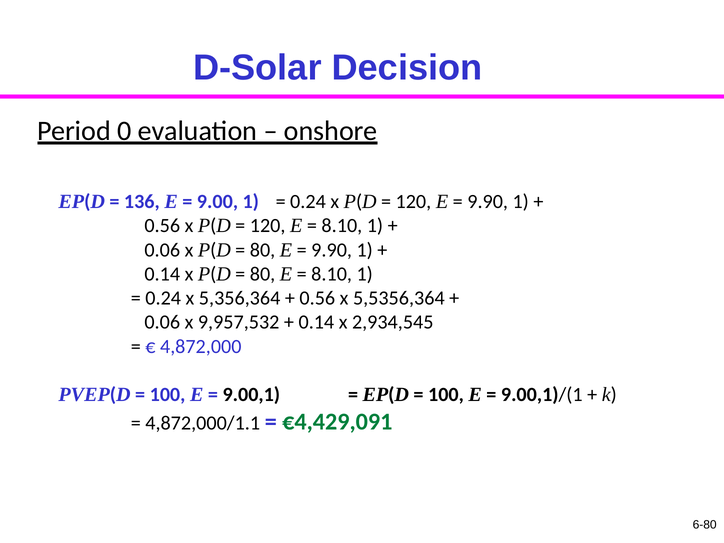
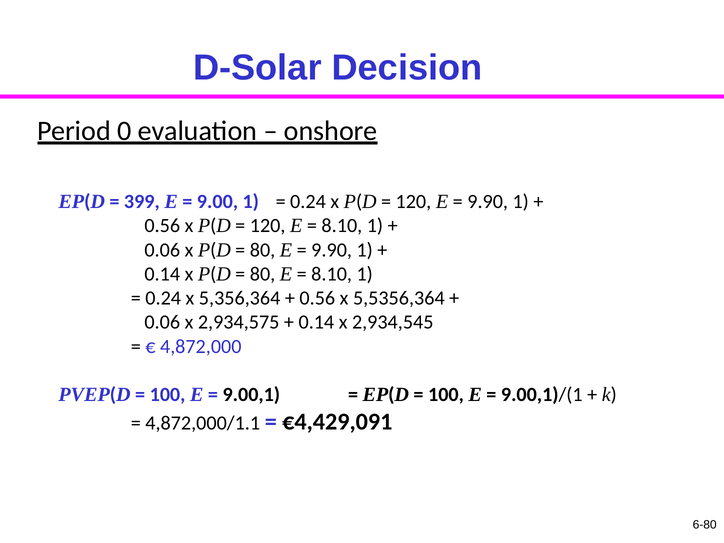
136: 136 -> 399
9,957,532: 9,957,532 -> 2,934,575
€4,429,091 colour: green -> black
